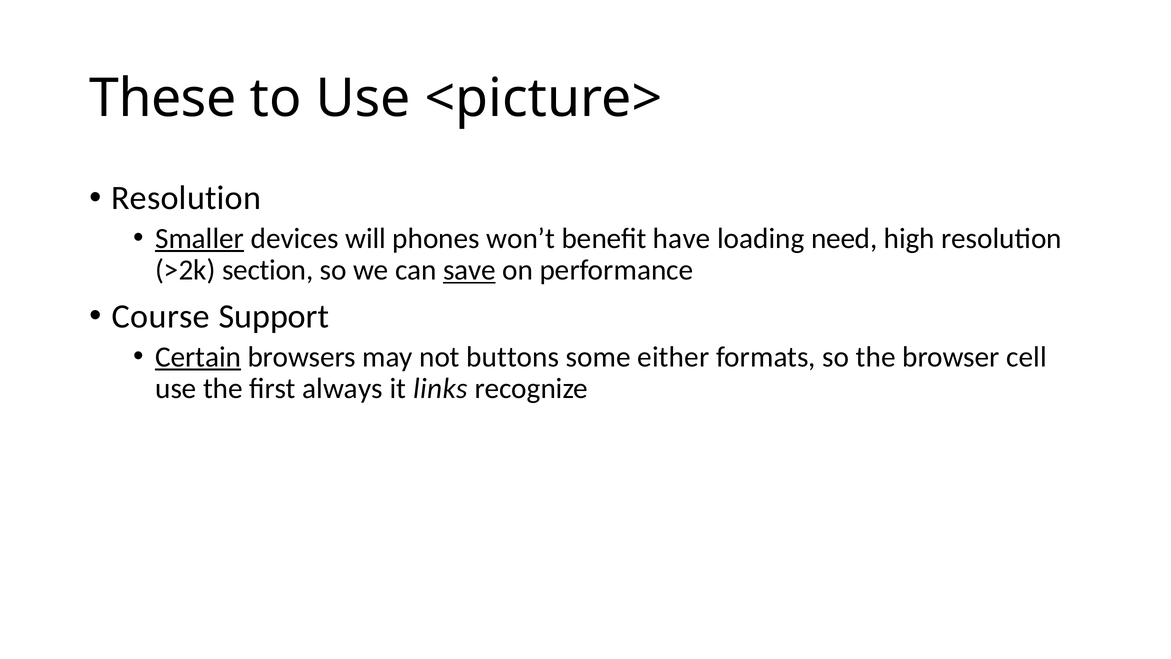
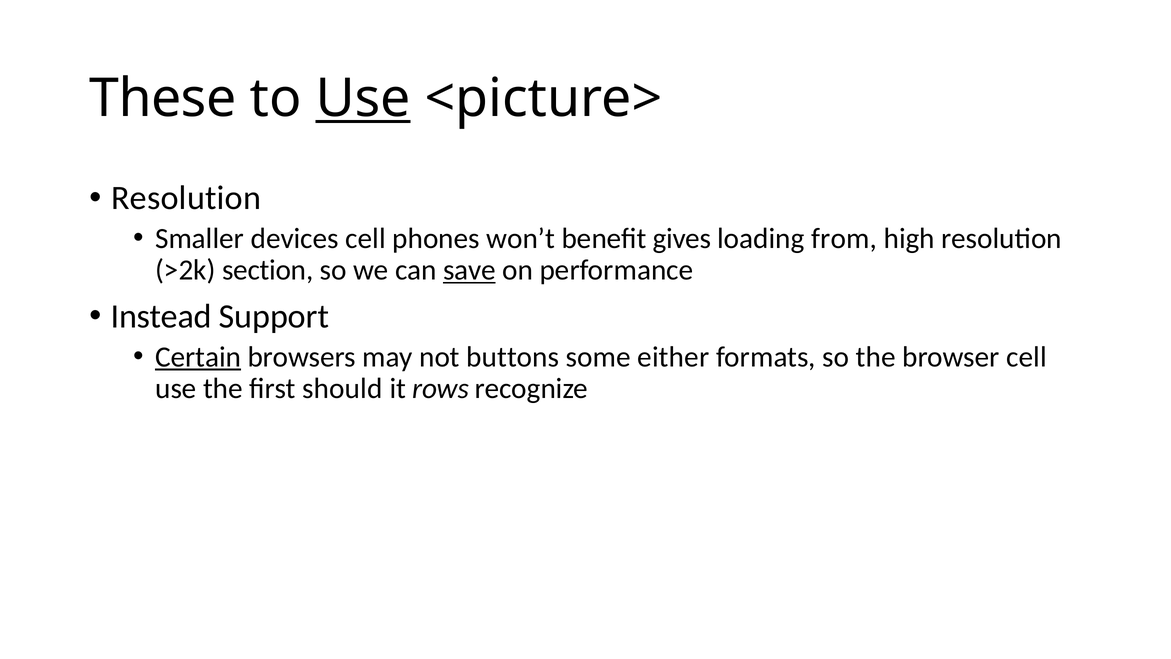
Use at (363, 98) underline: none -> present
Smaller underline: present -> none
devices will: will -> cell
have: have -> gives
need: need -> from
Course: Course -> Instead
always: always -> should
links: links -> rows
